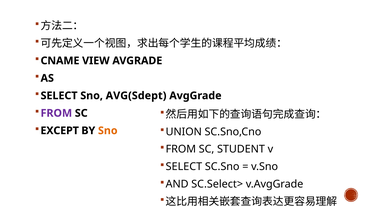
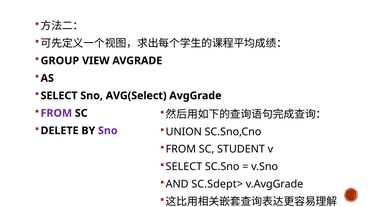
CNAME: CNAME -> GROUP
AVG(Sdept: AVG(Sdept -> AVG(Select
EXCEPT: EXCEPT -> DELETE
Sno at (108, 131) colour: orange -> purple
SC.Select>: SC.Select> -> SC.Sdept>
